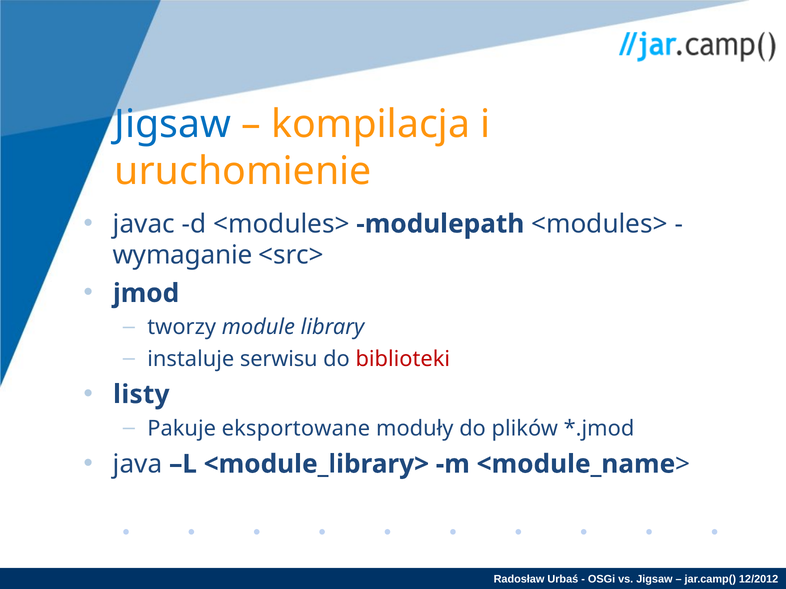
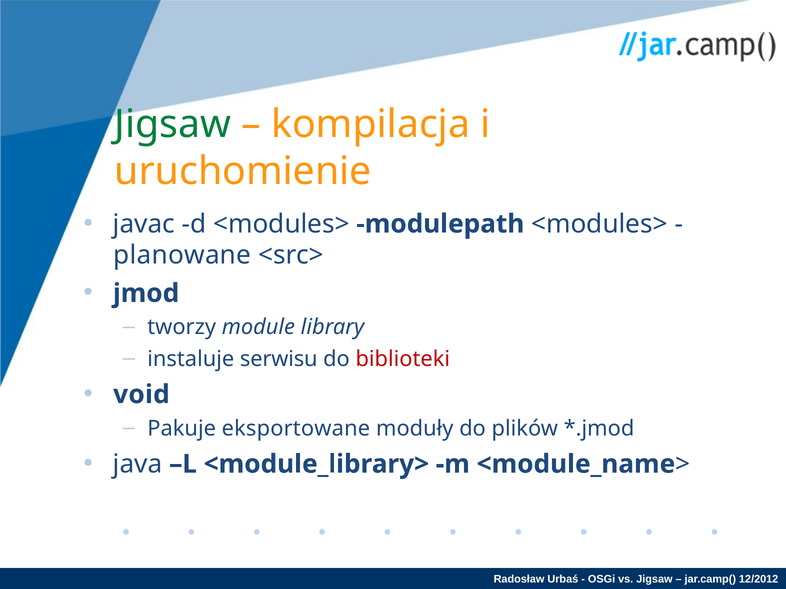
Jigsaw at (173, 124) colour: blue -> green
wymaganie: wymaganie -> planowane
listy: listy -> void
